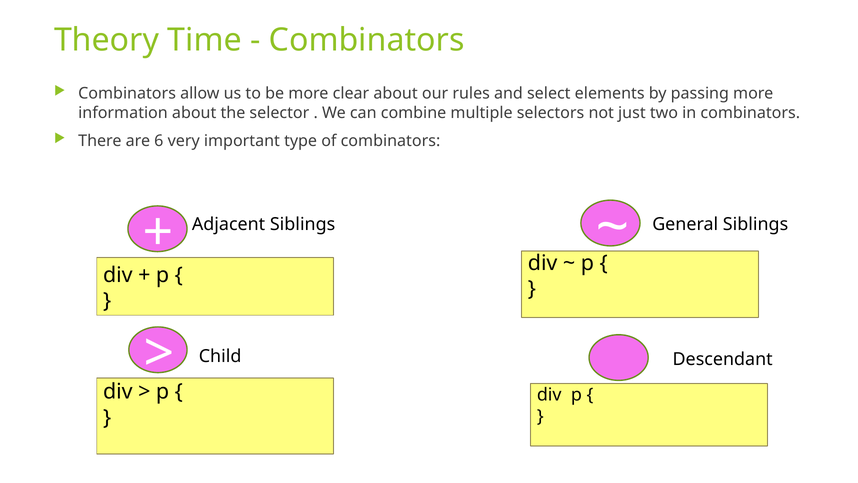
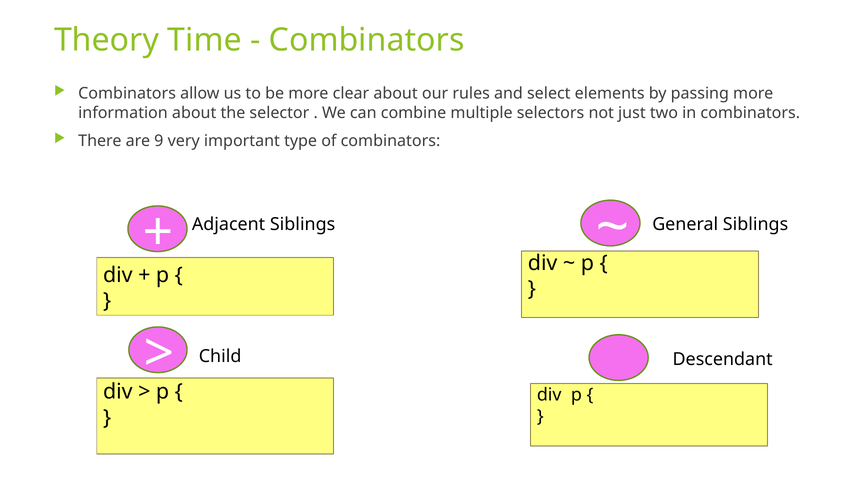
6: 6 -> 9
